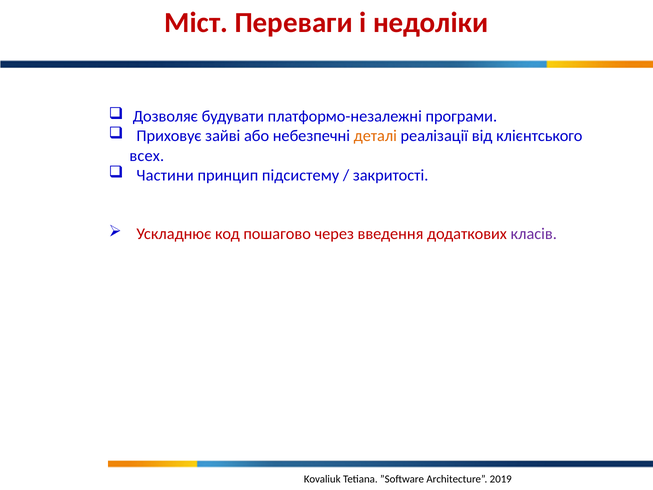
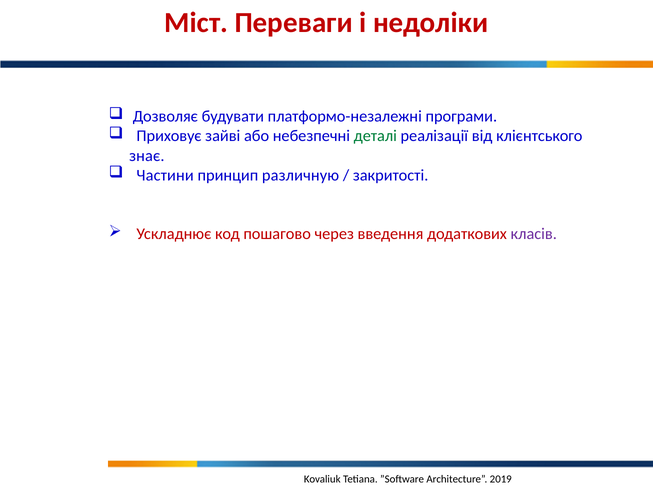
деталі colour: orange -> green
всех: всех -> знає
підсистему: підсистему -> различную
